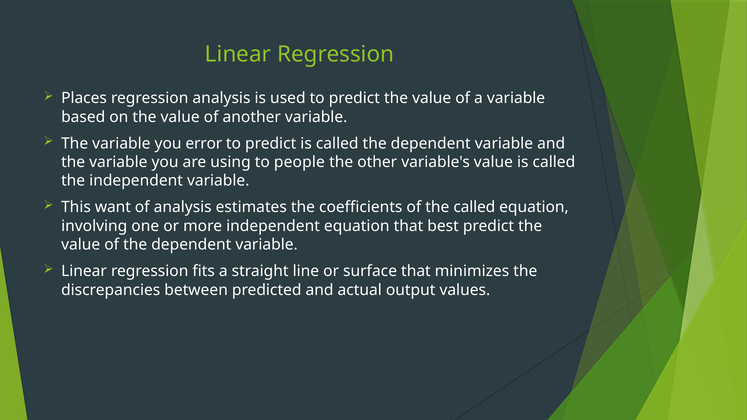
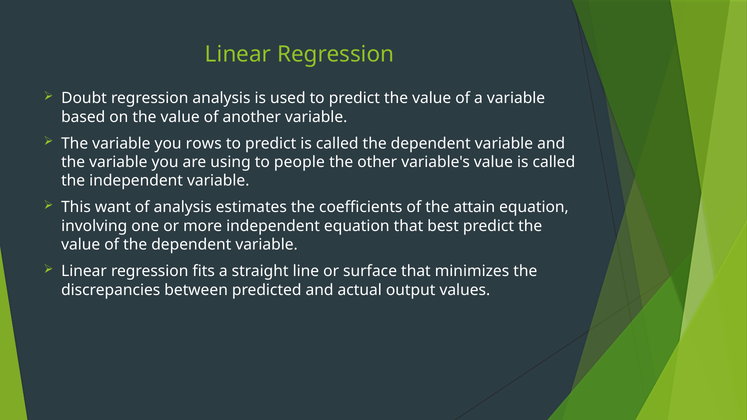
Places: Places -> Doubt
error: error -> rows
the called: called -> attain
